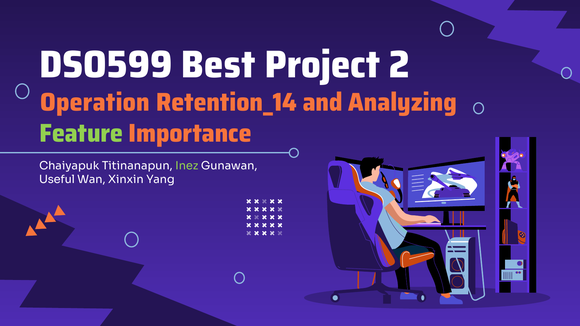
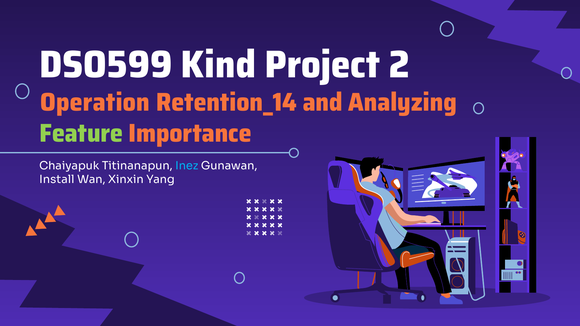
Best: Best -> Kind
Inez colour: light green -> light blue
Useful: Useful -> Install
